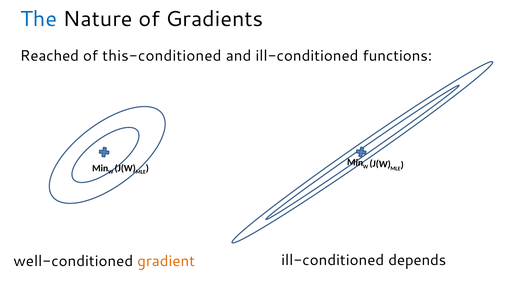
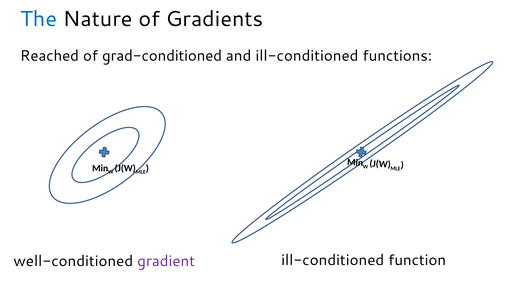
this-conditioned: this-conditioned -> grad-conditioned
gradient colour: orange -> purple
depends: depends -> function
